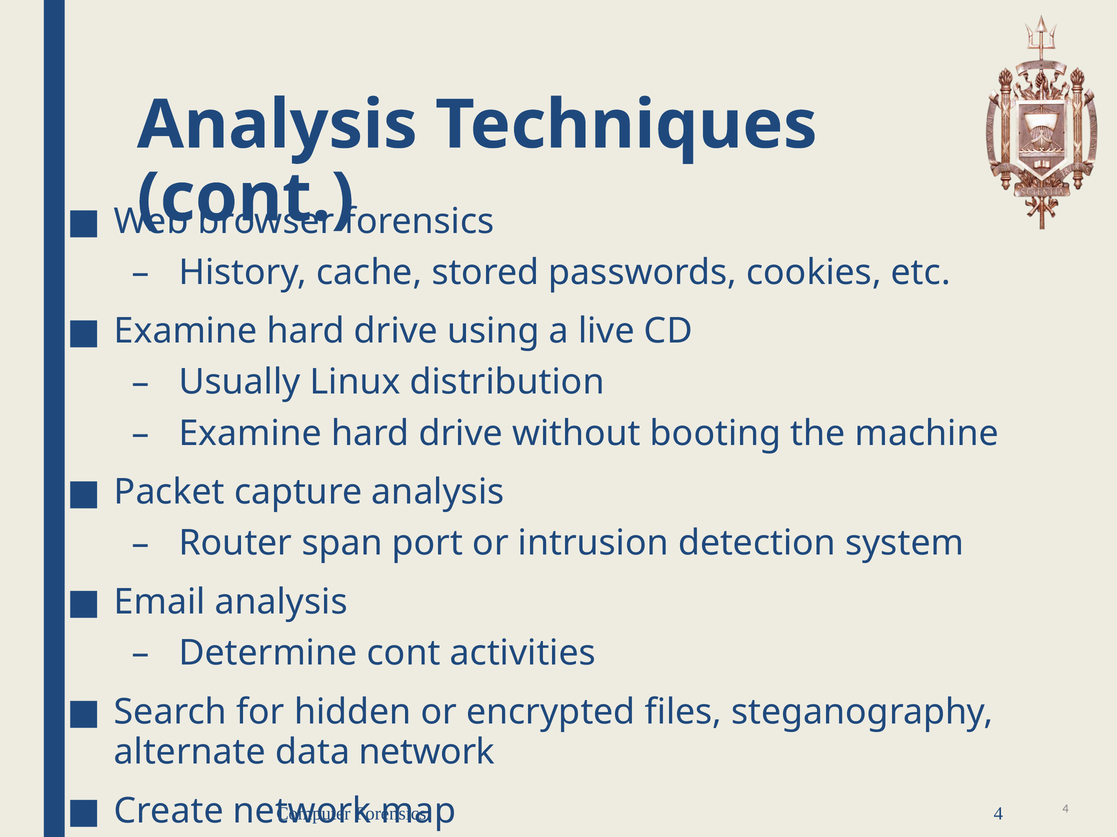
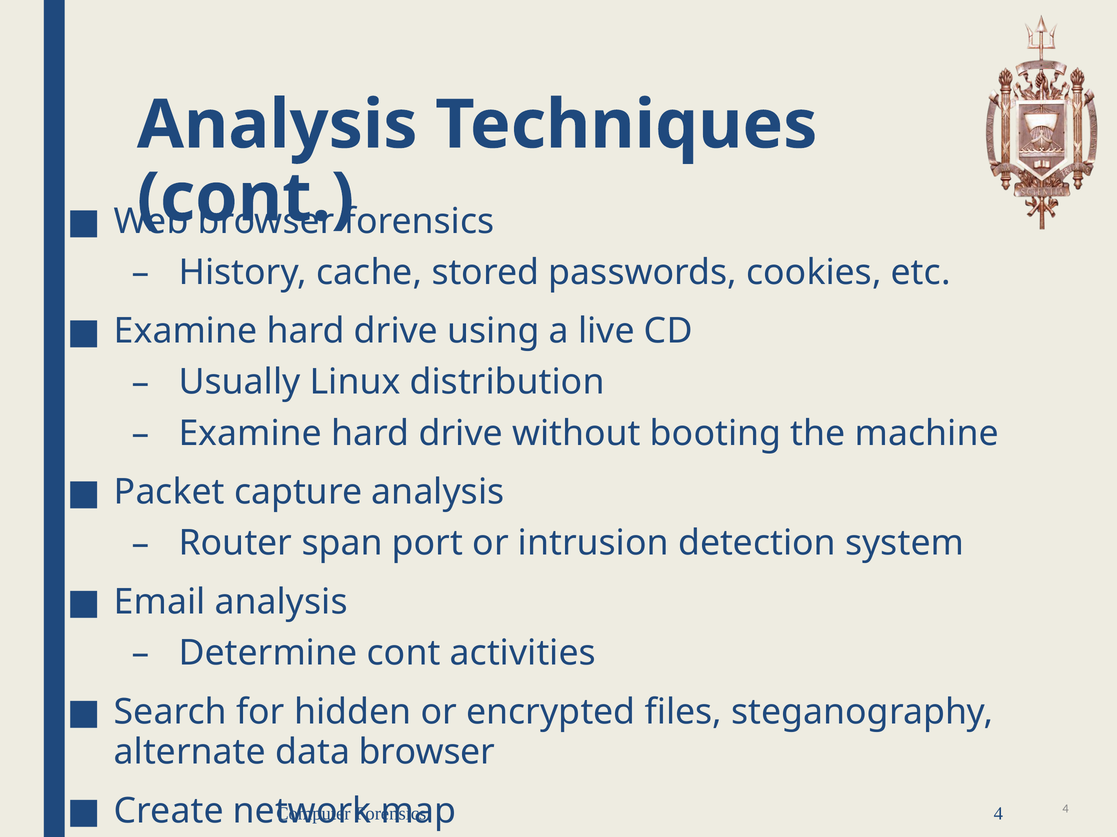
data network: network -> browser
